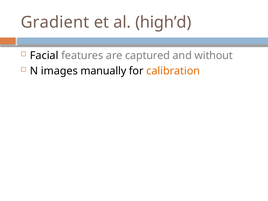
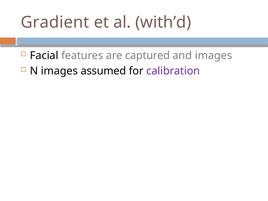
high’d: high’d -> with’d
and without: without -> images
manually: manually -> assumed
calibration colour: orange -> purple
